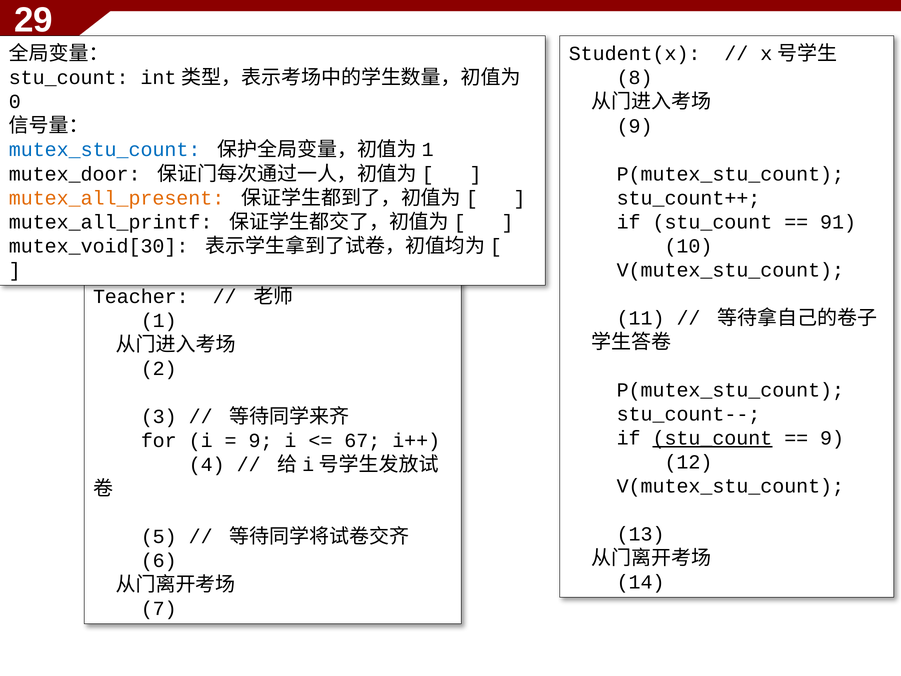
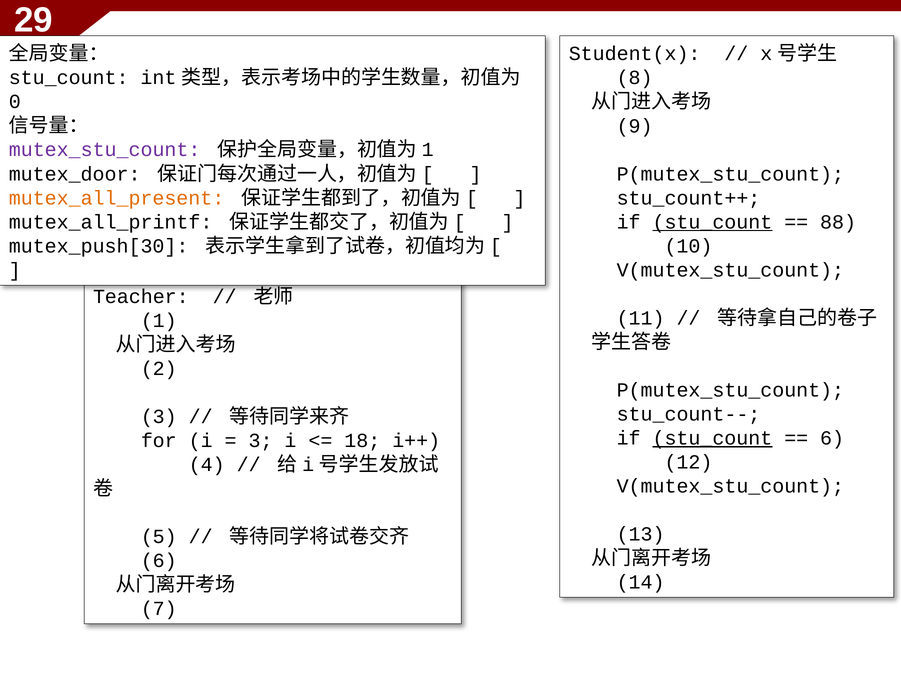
mutex_stu_count colour: blue -> purple
stu_count at (712, 222) underline: none -> present
91: 91 -> 88
mutex_void[30: mutex_void[30 -> mutex_push[30
9 at (832, 438): 9 -> 6
9 at (261, 440): 9 -> 3
67: 67 -> 18
